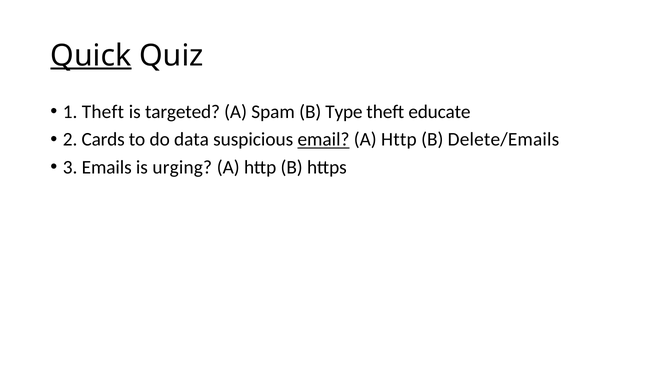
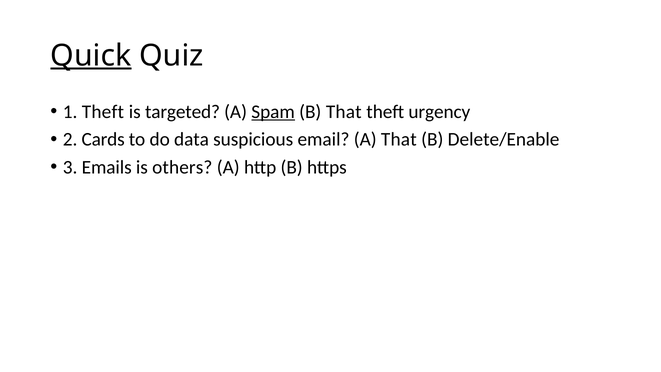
Spam underline: none -> present
B Type: Type -> That
educate: educate -> urgency
email underline: present -> none
Http at (399, 139): Http -> That
Delete/Emails: Delete/Emails -> Delete/Enable
urging: urging -> others
